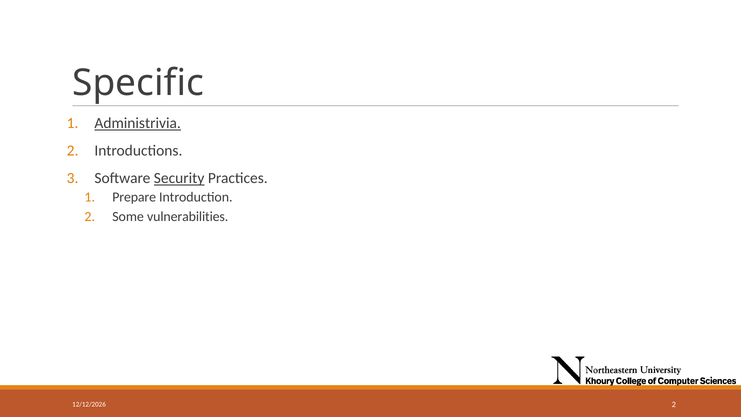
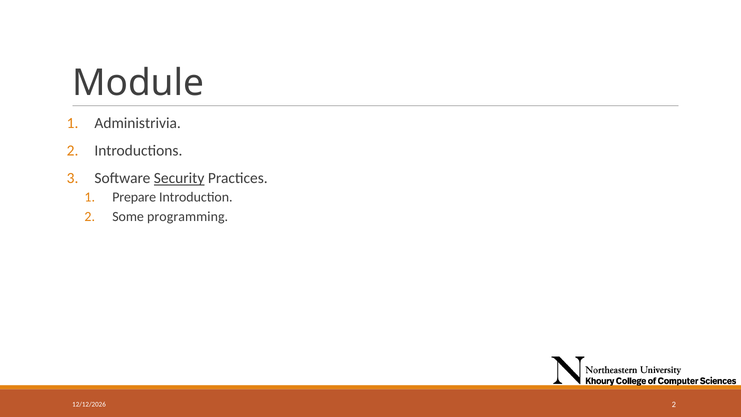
Specific: Specific -> Module
Administrivia underline: present -> none
vulnerabilities: vulnerabilities -> programming
